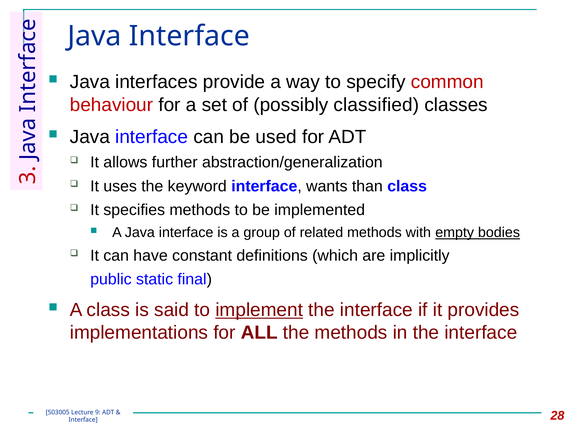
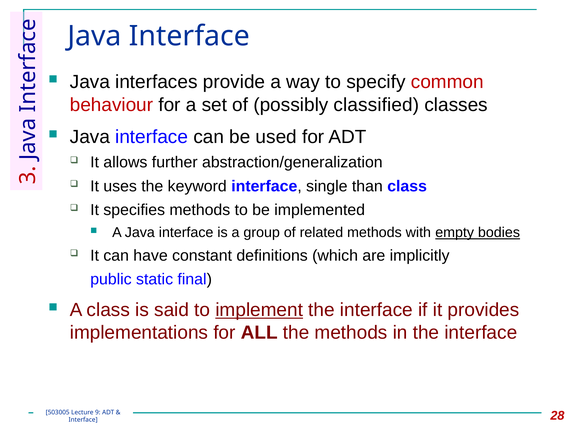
wants: wants -> single
